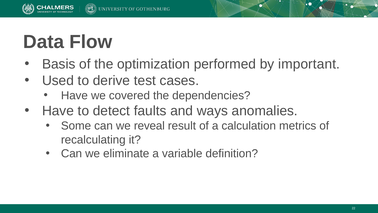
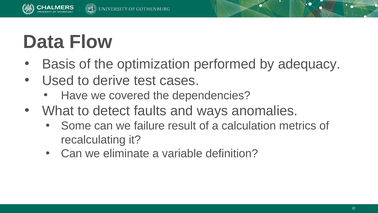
important: important -> adequacy
Have at (58, 111): Have -> What
reveal: reveal -> failure
